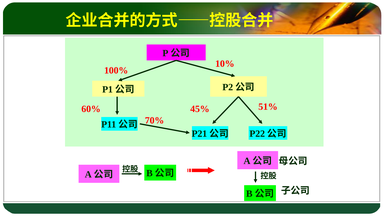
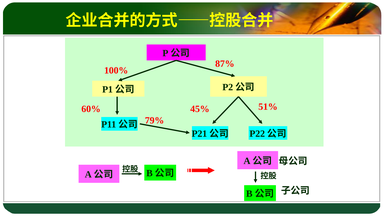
10%: 10% -> 87%
70%: 70% -> 79%
